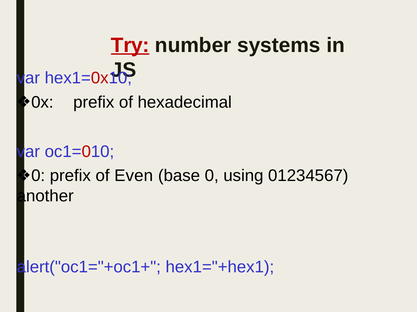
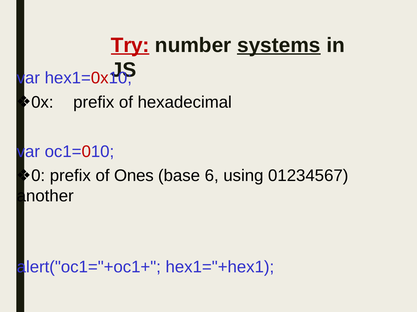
systems underline: none -> present
Even: Even -> Ones
0: 0 -> 6
